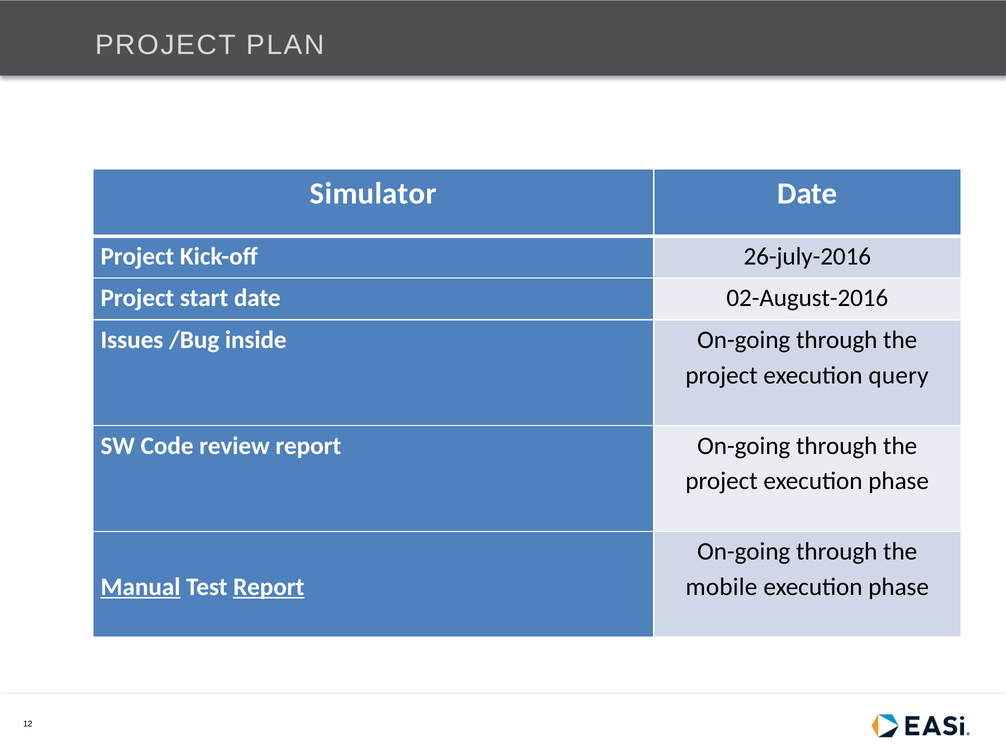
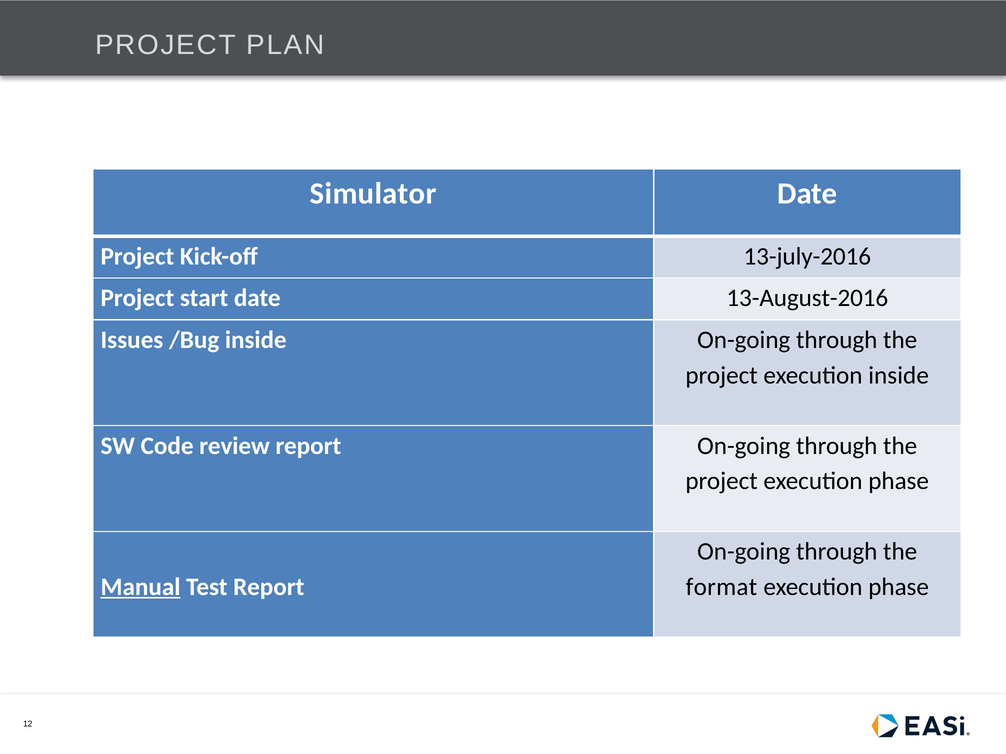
26-july-2016: 26-july-2016 -> 13-july-2016
02-August-2016: 02-August-2016 -> 13-August-2016
execution query: query -> inside
Report at (269, 587) underline: present -> none
mobile: mobile -> format
